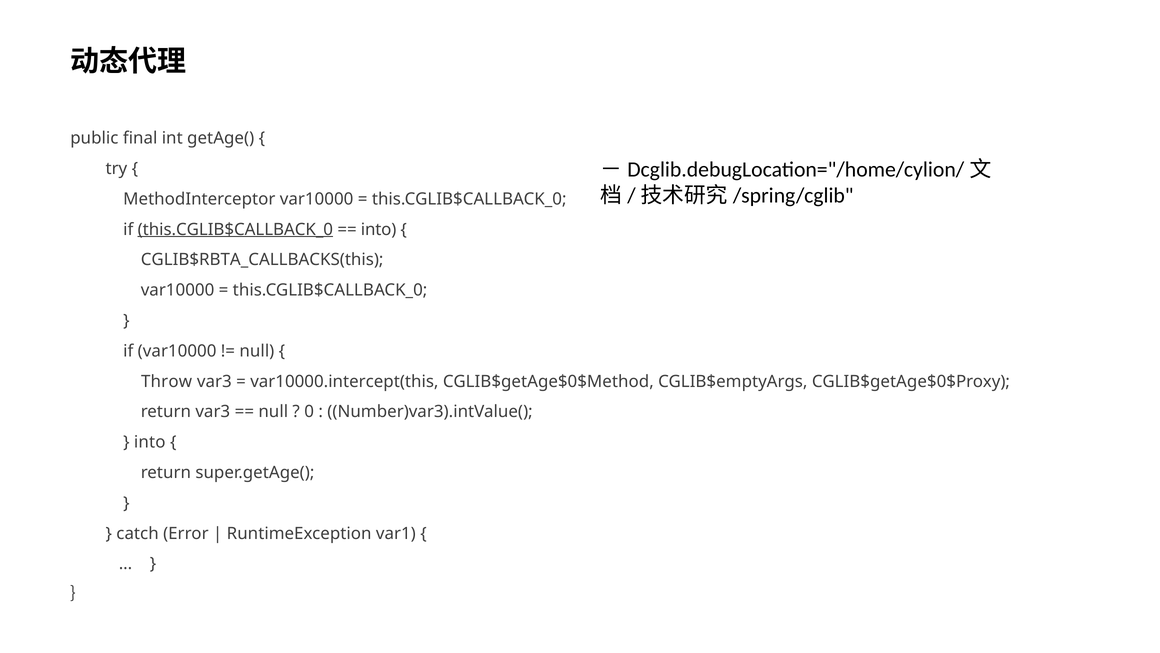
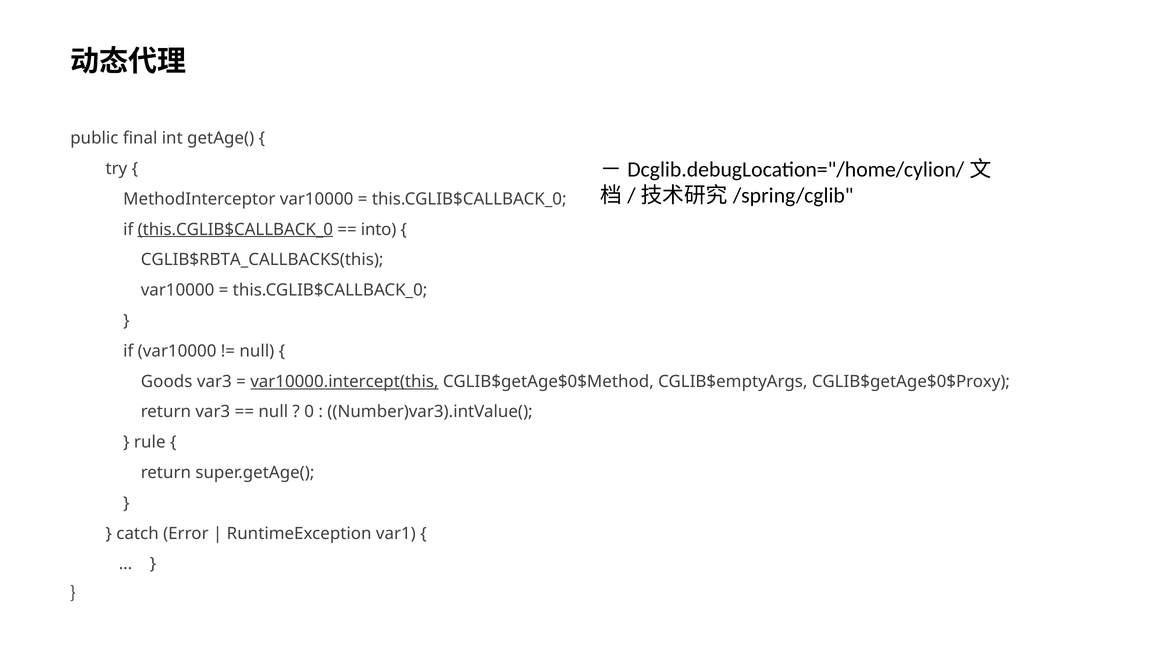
Throw: Throw -> Goods
var10000.intercept(this underline: none -> present
into at (150, 442): into -> rule
